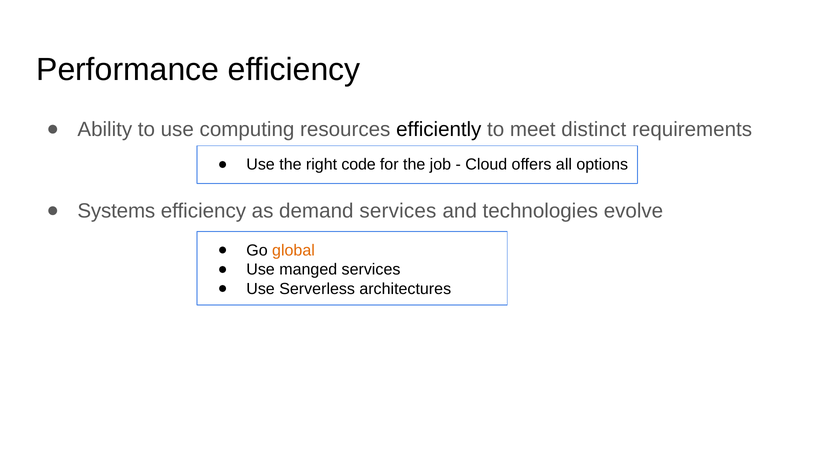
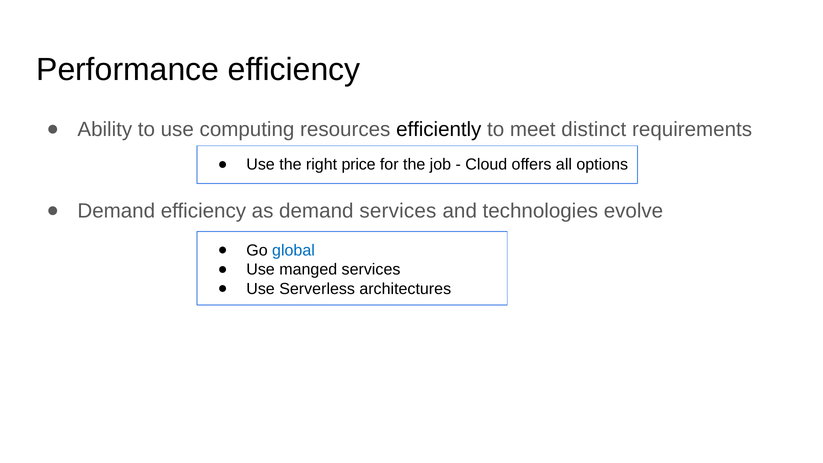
code: code -> price
Systems at (116, 211): Systems -> Demand
global colour: orange -> blue
